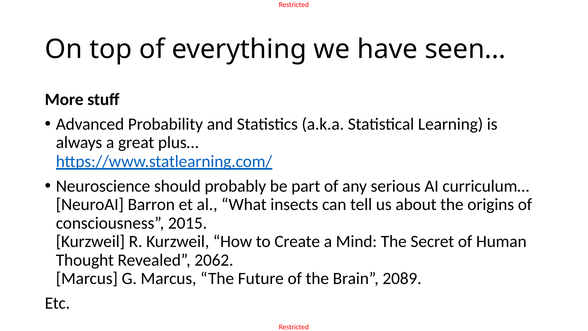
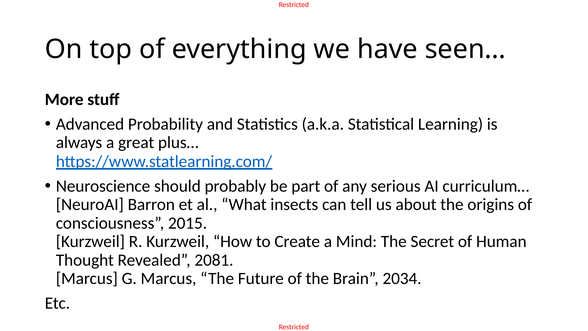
2062: 2062 -> 2081
2089: 2089 -> 2034
